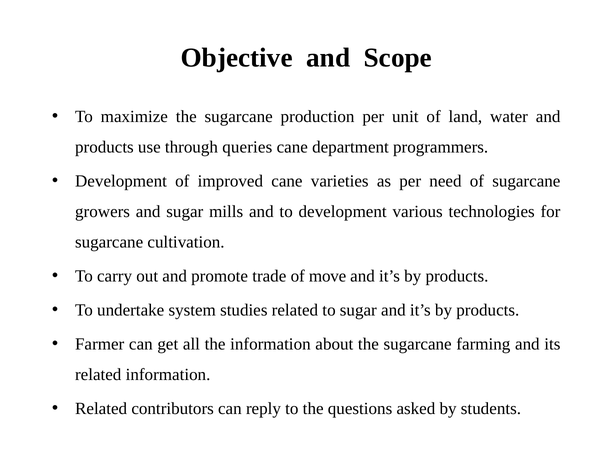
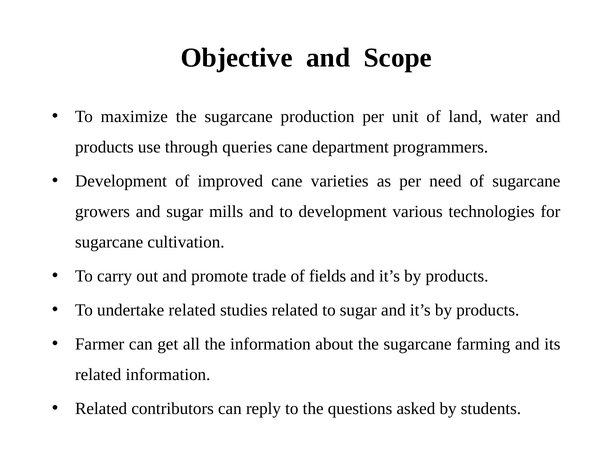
move: move -> fields
undertake system: system -> related
